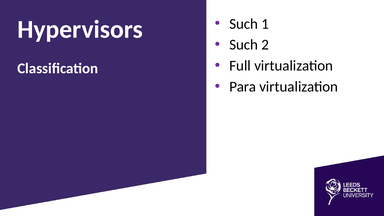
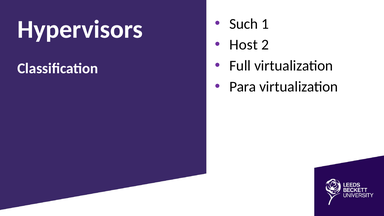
Such at (244, 45): Such -> Host
